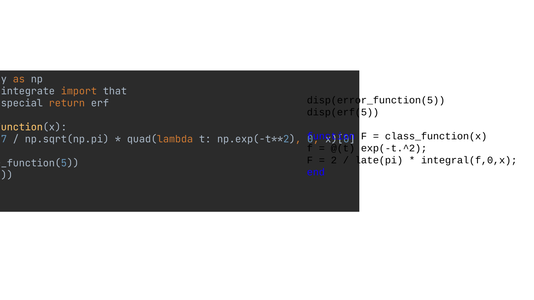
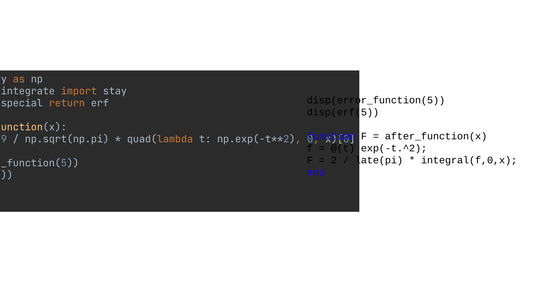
that: that -> stay
class_function(x: class_function(x -> after_function(x
7: 7 -> 9
